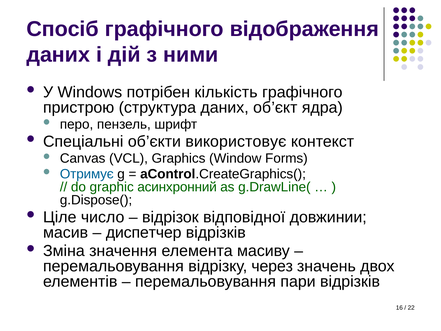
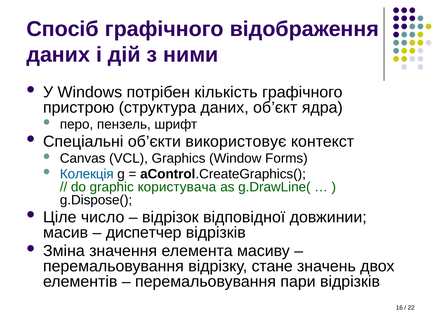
Отримує: Отримує -> Колекція
асинхронний: асинхронний -> користувача
через: через -> стане
